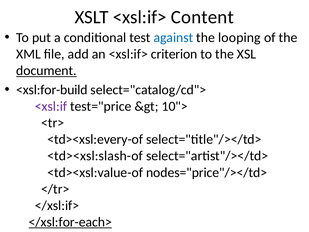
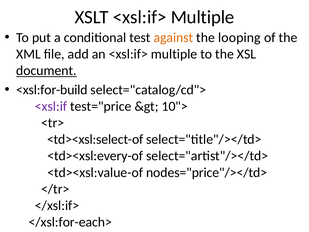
XSLT <xsl:if> Content: Content -> Multiple
against colour: blue -> orange
an <xsl:if> criterion: criterion -> multiple
<td><xsl:every-of: <td><xsl:every-of -> <td><xsl:select-of
<td><xsl:slash-of: <td><xsl:slash-of -> <td><xsl:every-of
</xsl:for-each> underline: present -> none
